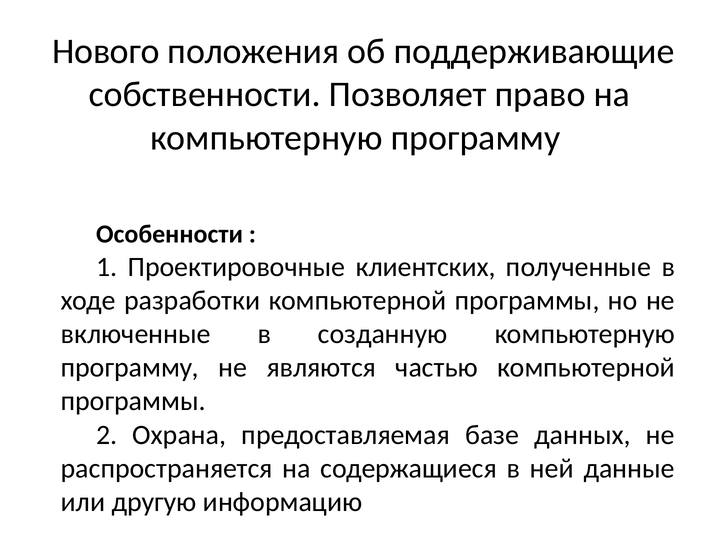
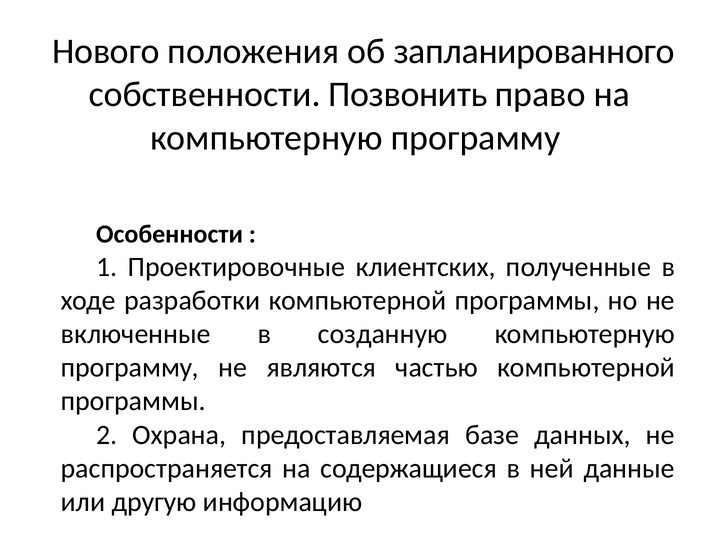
поддерживающие: поддерживающие -> запланированного
Позволяет: Позволяет -> Позвонить
